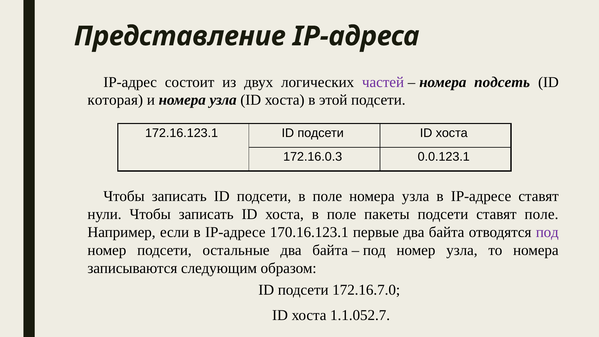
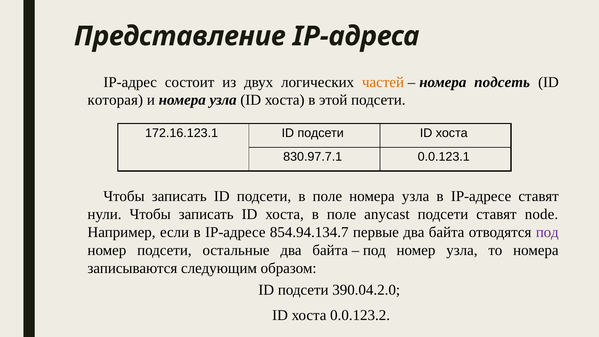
частей colour: purple -> orange
172.16.0.3: 172.16.0.3 -> 830.97.7.1
пакеты: пакеты -> anycast
ставят поле: поле -> node
170.16.123.1: 170.16.123.1 -> 854.94.134.7
172.16.7.0: 172.16.7.0 -> 390.04.2.0
1.1.052.7: 1.1.052.7 -> 0.0.123.2
